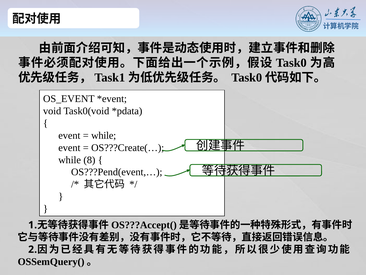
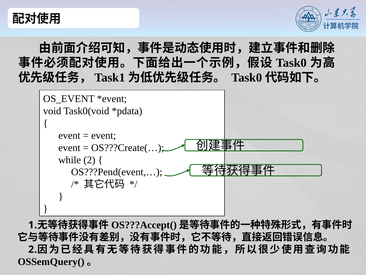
while at (104, 135): while -> event
while 8: 8 -> 2
